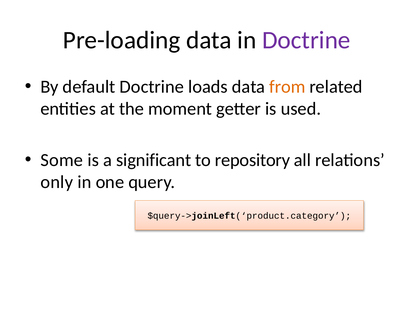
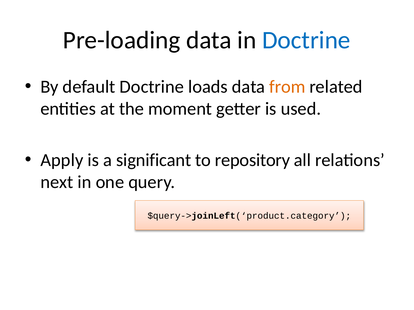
Doctrine at (306, 40) colour: purple -> blue
Some: Some -> Apply
only: only -> next
